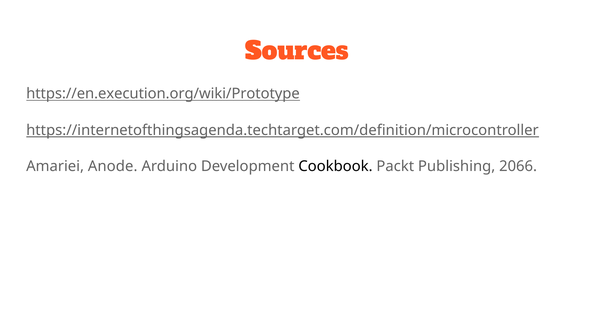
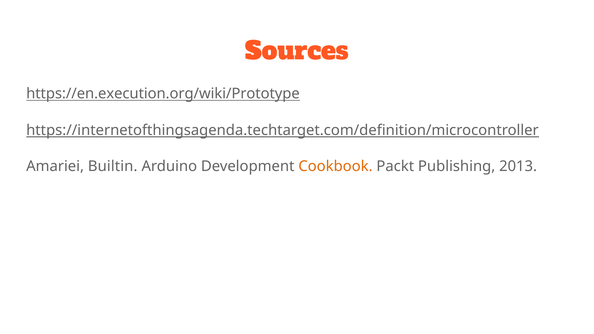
Anode: Anode -> Builtin
Cookbook colour: black -> orange
2066: 2066 -> 2013
